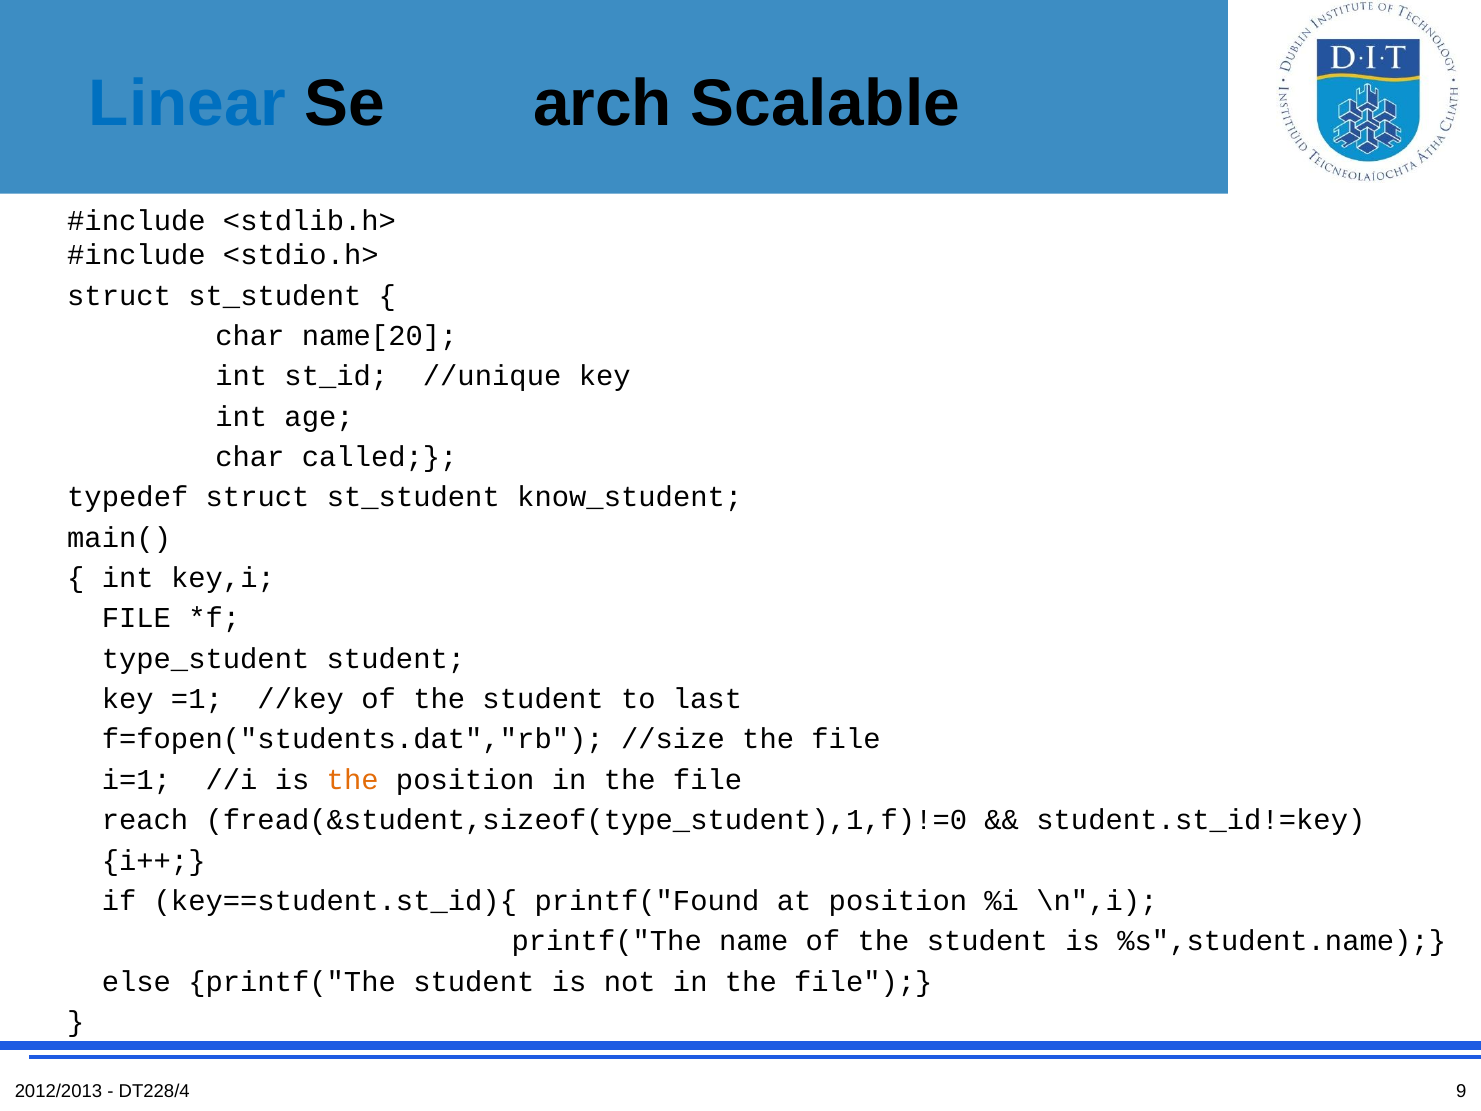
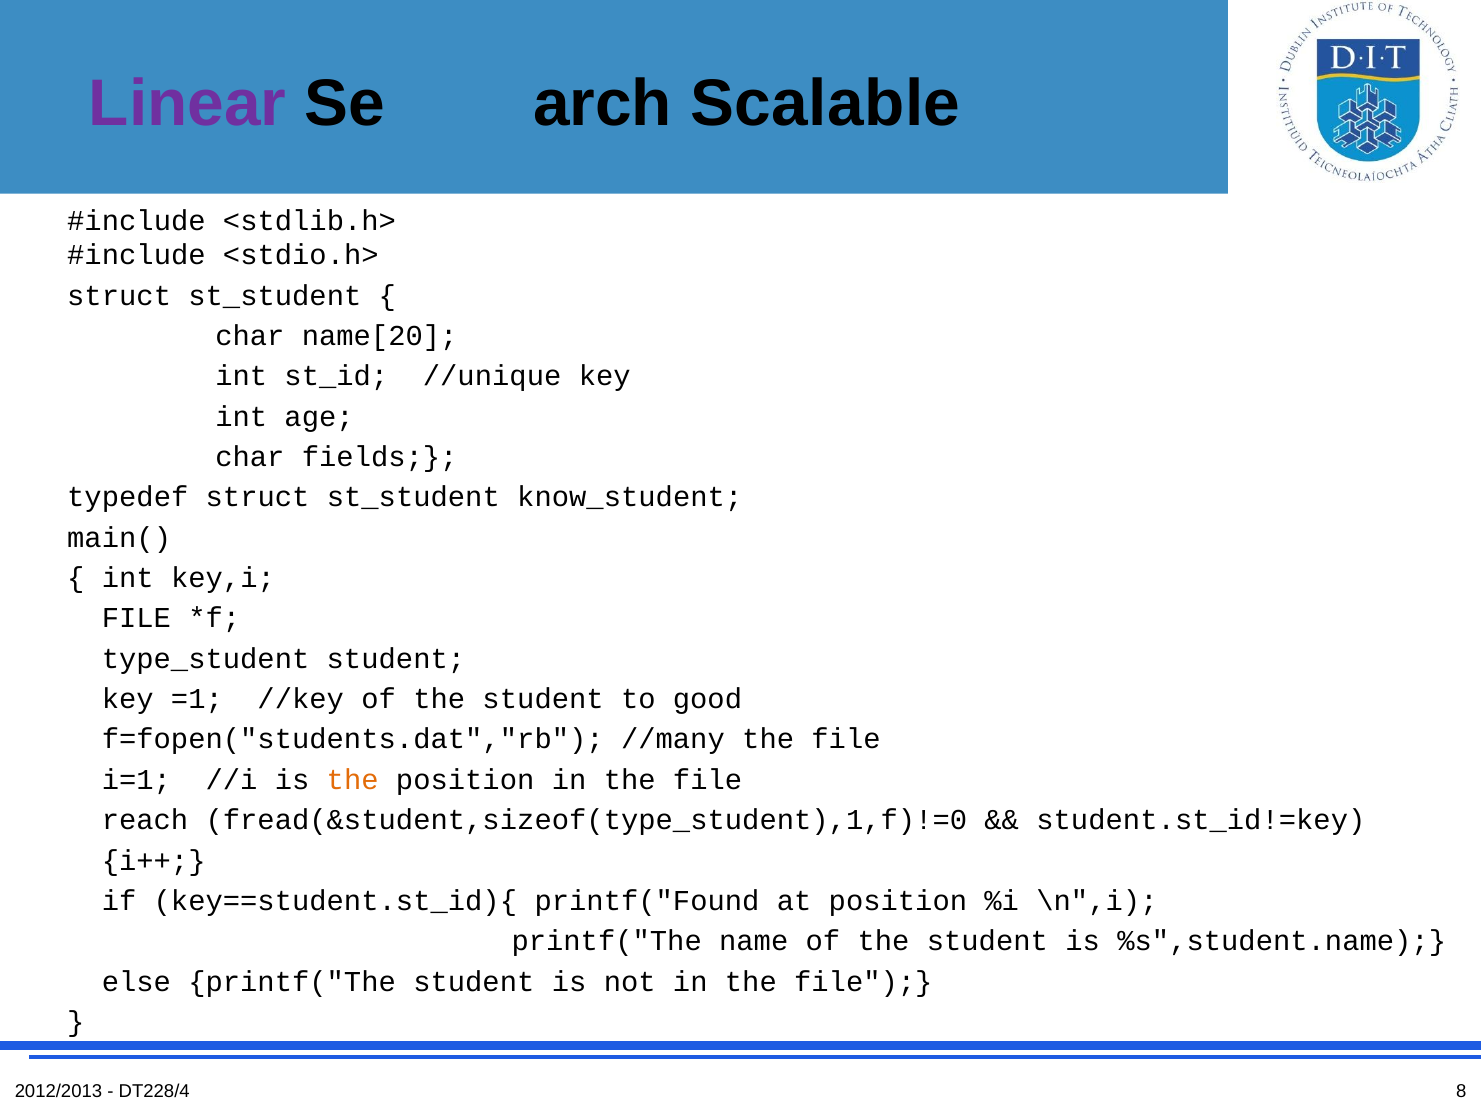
Linear colour: blue -> purple
called: called -> fields
last: last -> good
//size: //size -> //many
9: 9 -> 8
